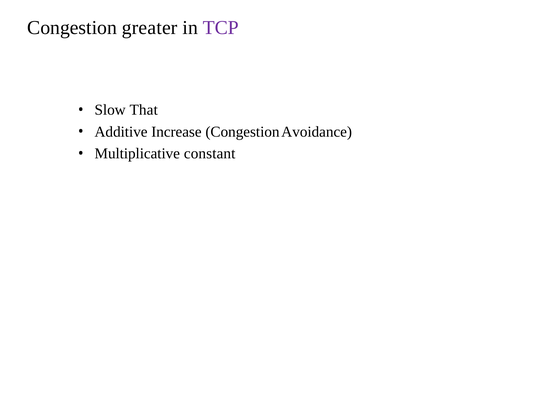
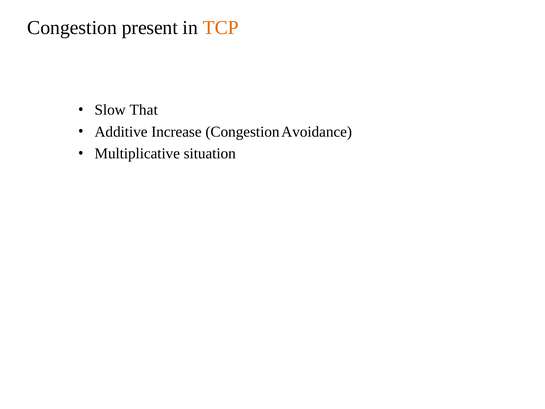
greater: greater -> present
TCP colour: purple -> orange
constant: constant -> situation
